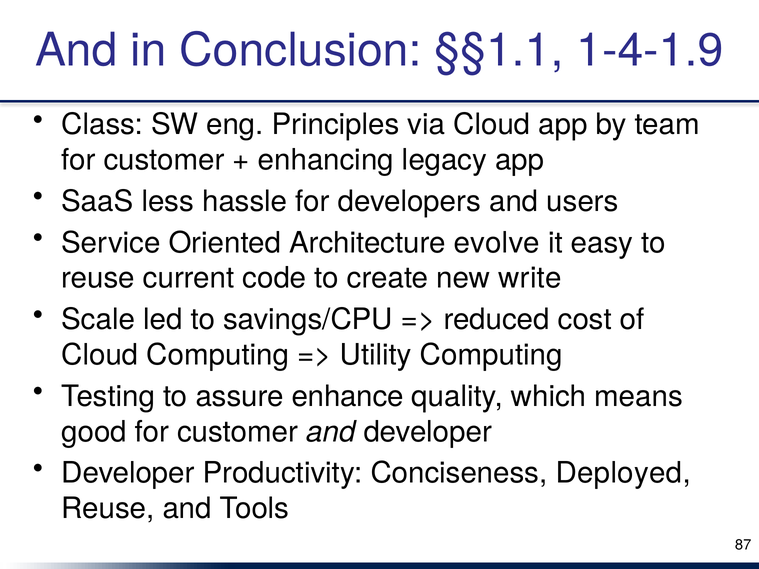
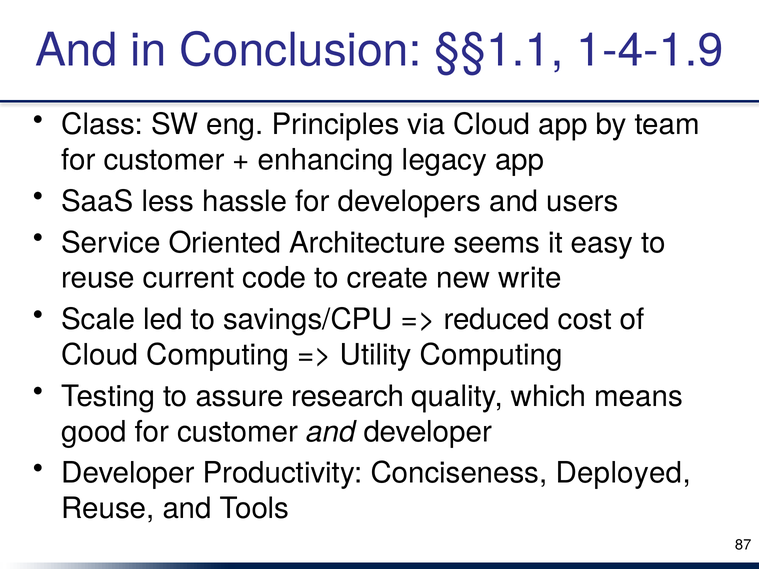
evolve: evolve -> seems
enhance: enhance -> research
